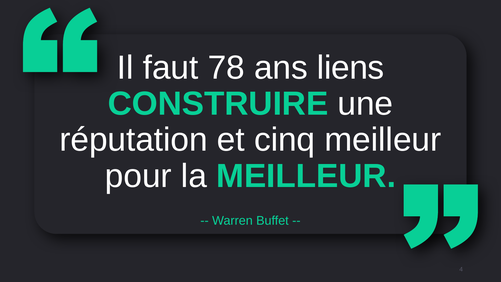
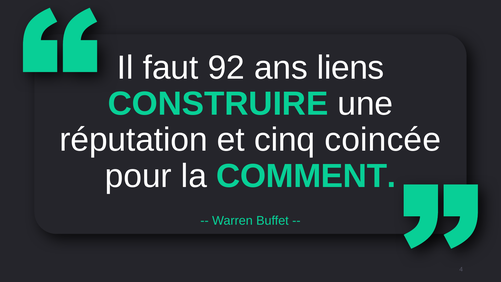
78: 78 -> 92
cinq meilleur: meilleur -> coincée
la MEILLEUR: MEILLEUR -> COMMENT
